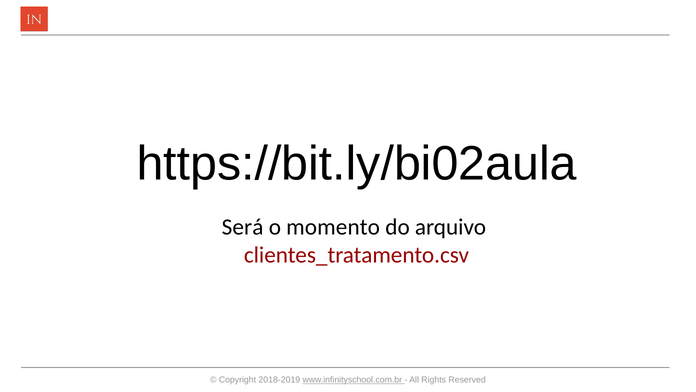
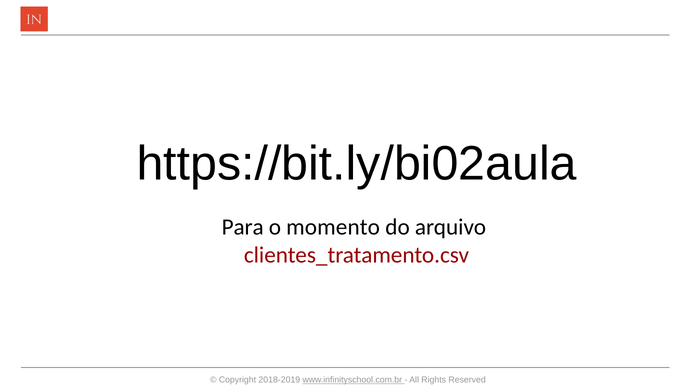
Será: Será -> Para
